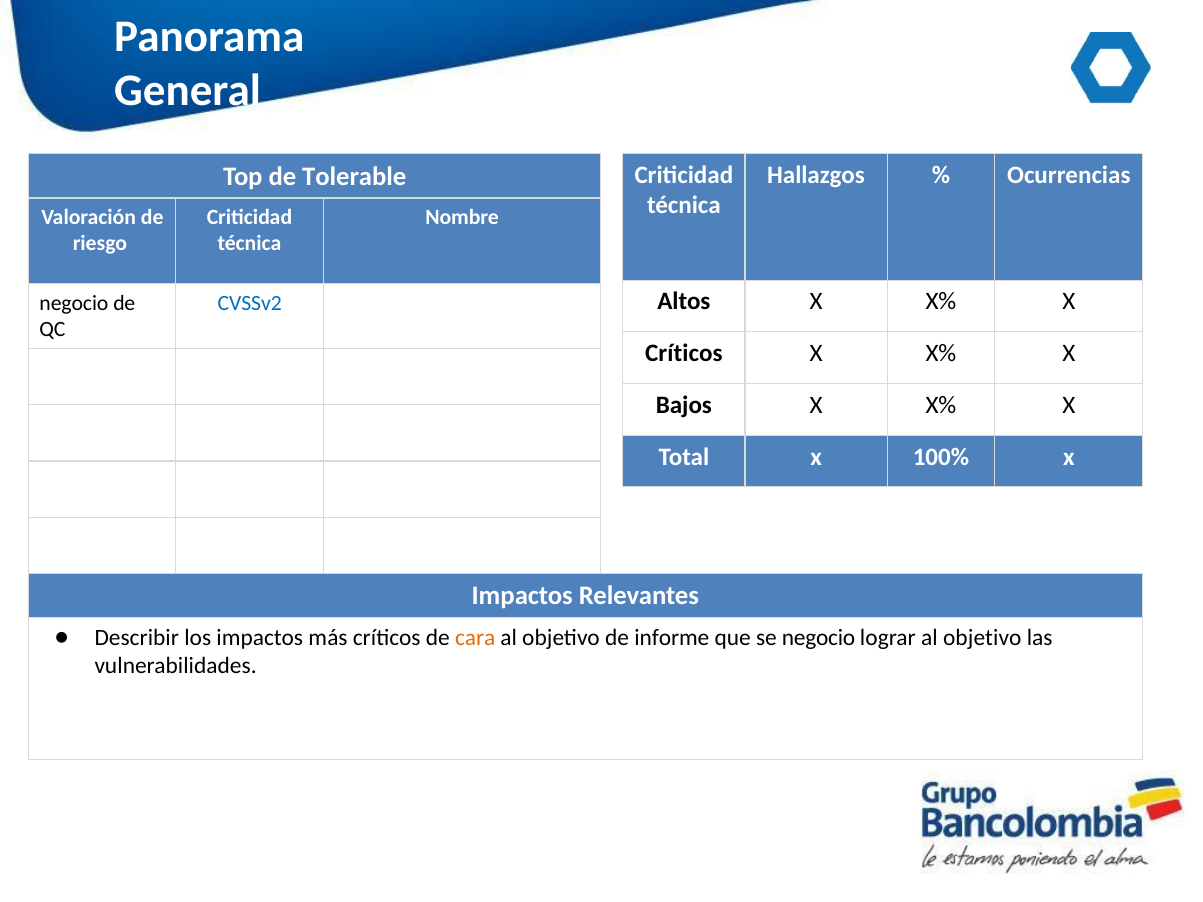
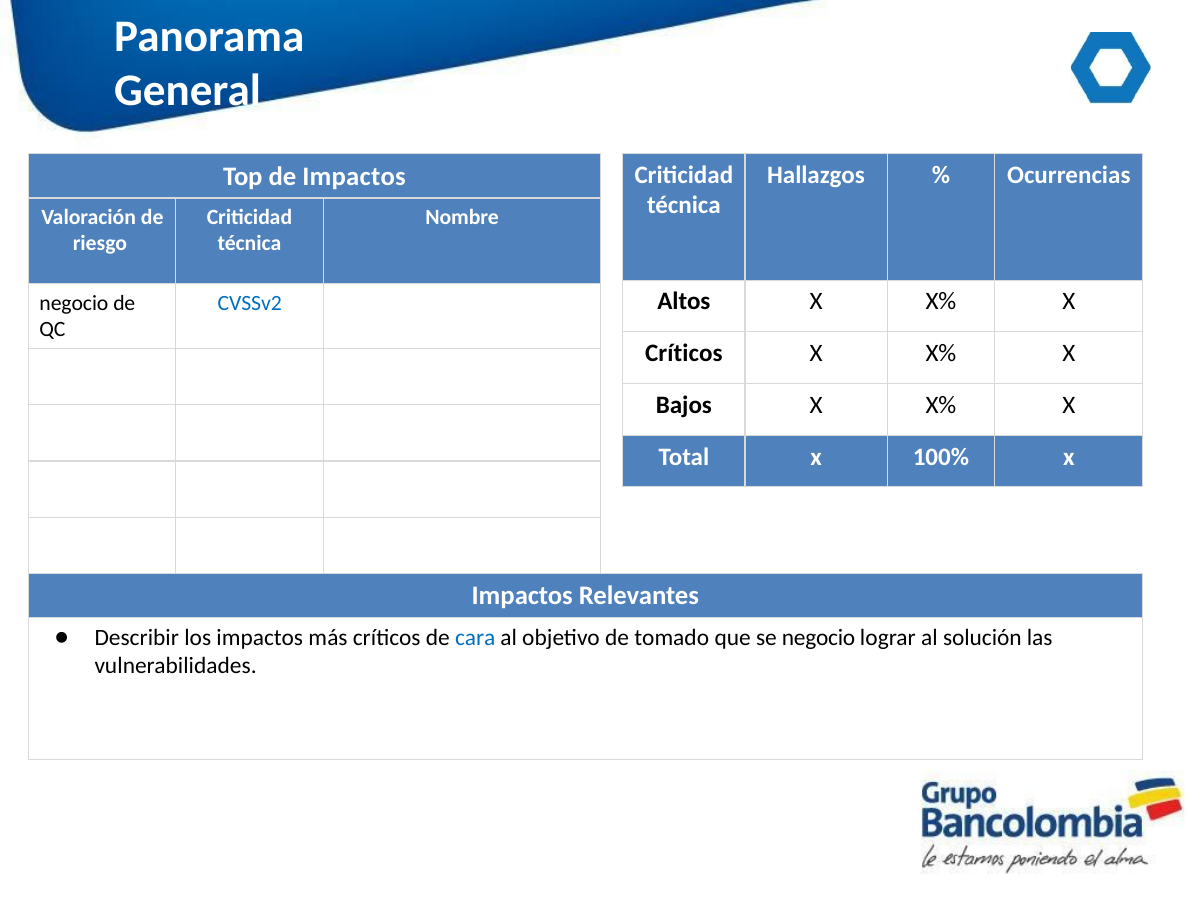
de Tolerable: Tolerable -> Impactos
cara colour: orange -> blue
informe: informe -> tomado
lograr al objetivo: objetivo -> solución
